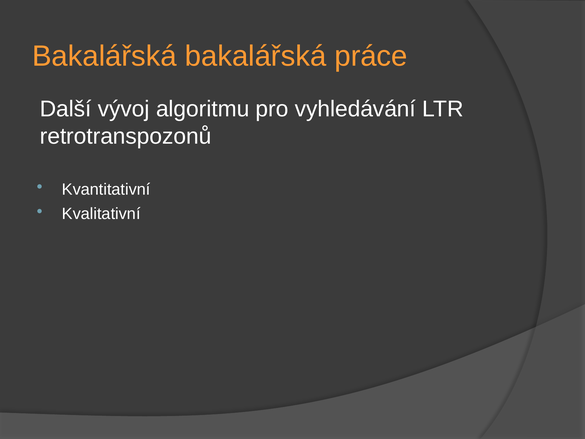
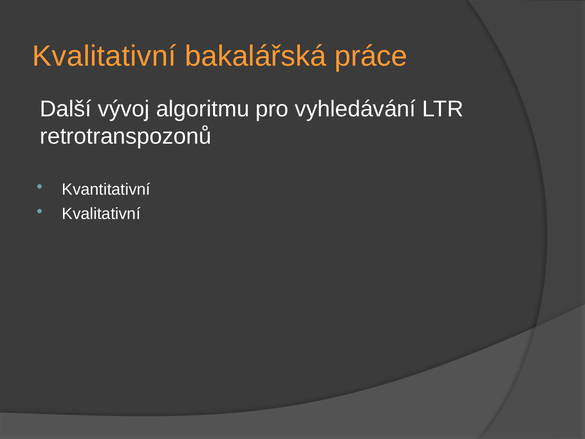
Bakalářská at (104, 56): Bakalářská -> Kvalitativní
